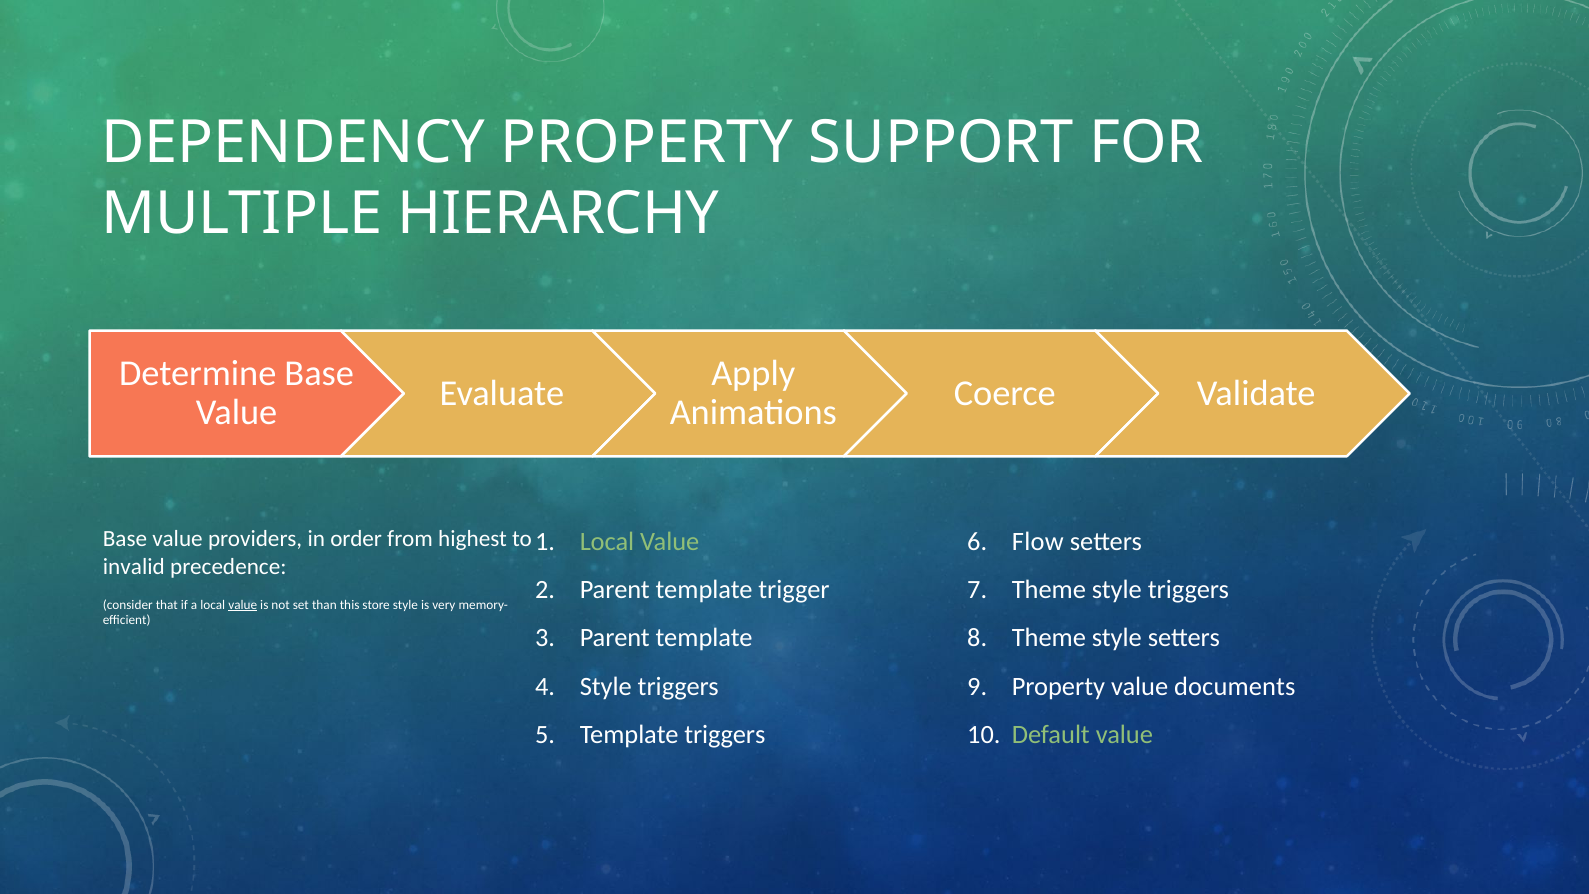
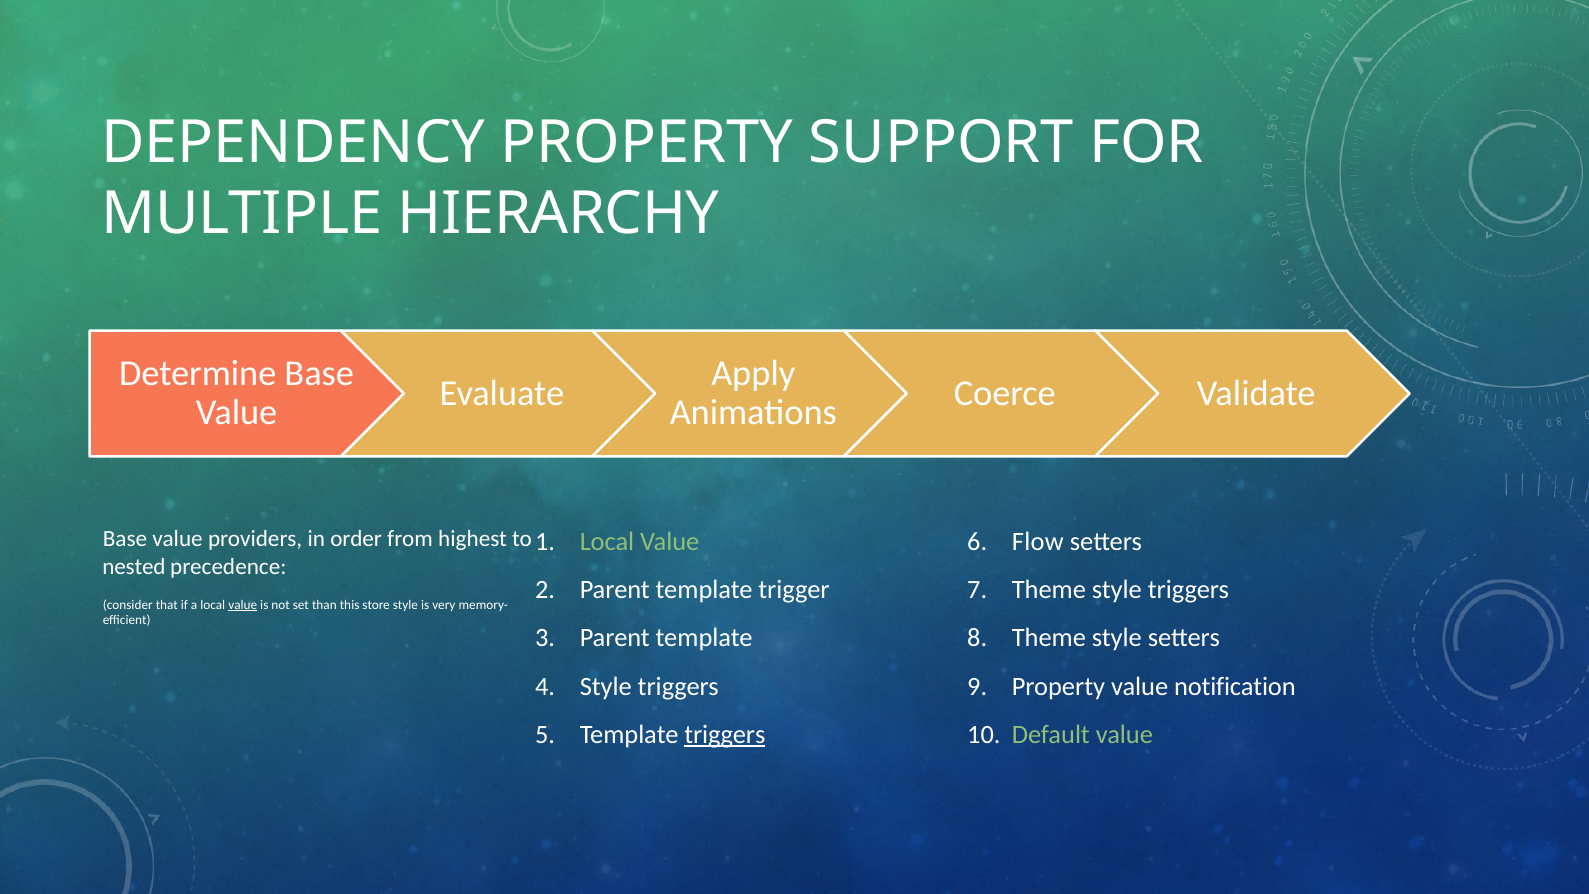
invalid: invalid -> nested
documents: documents -> notification
triggers at (725, 735) underline: none -> present
